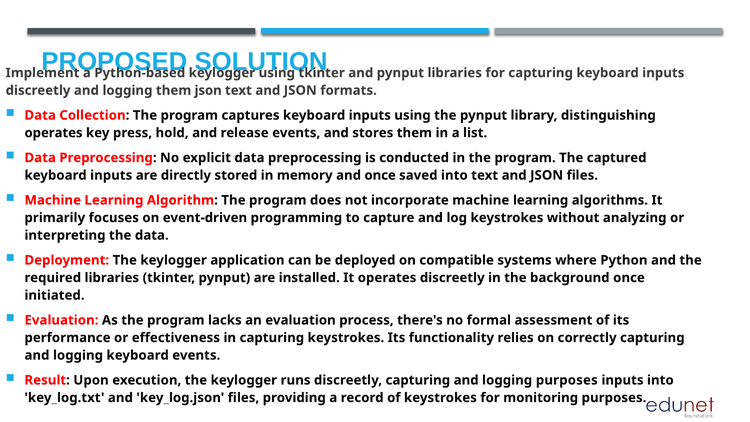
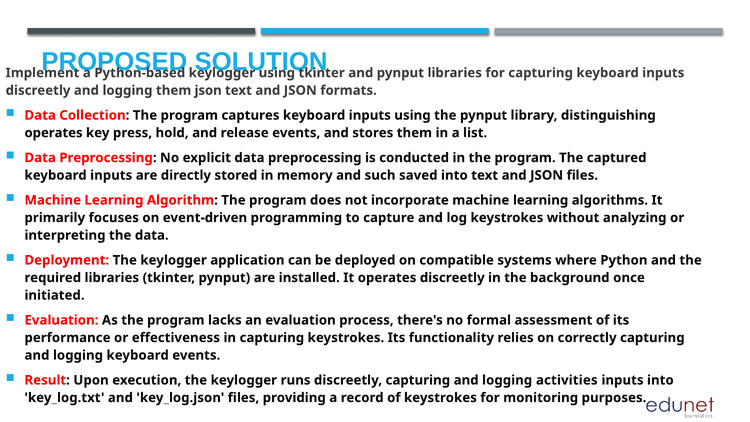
and once: once -> such
logging purposes: purposes -> activities
